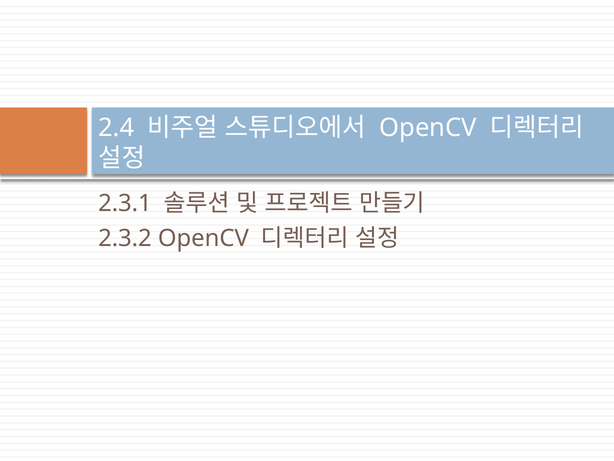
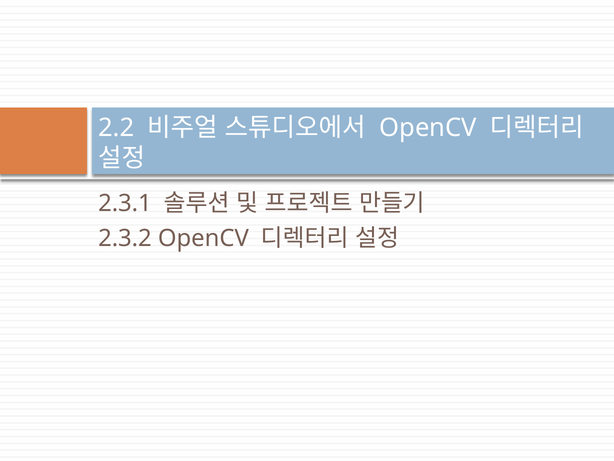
2.4: 2.4 -> 2.2
